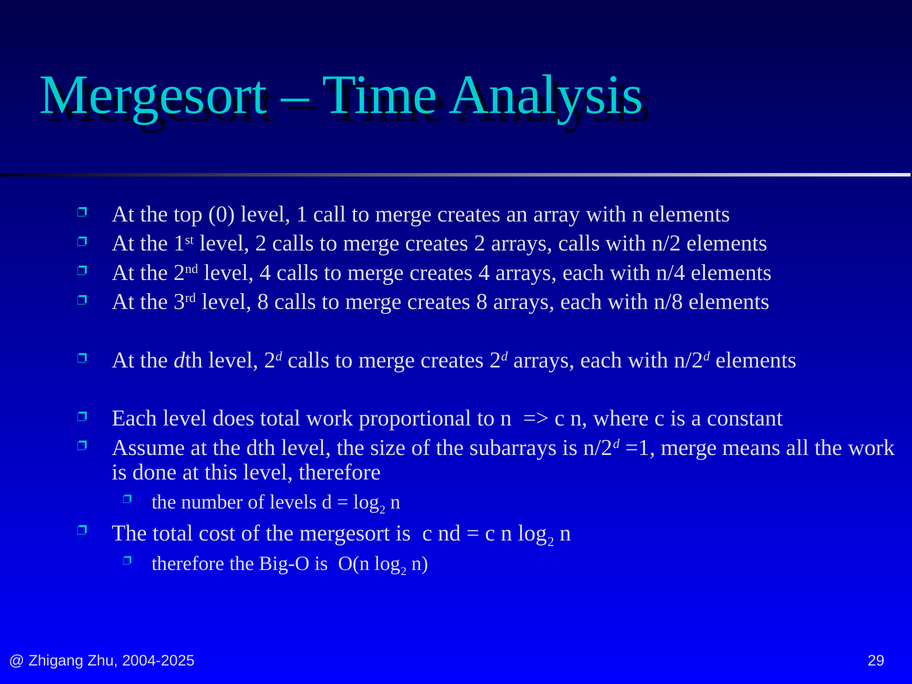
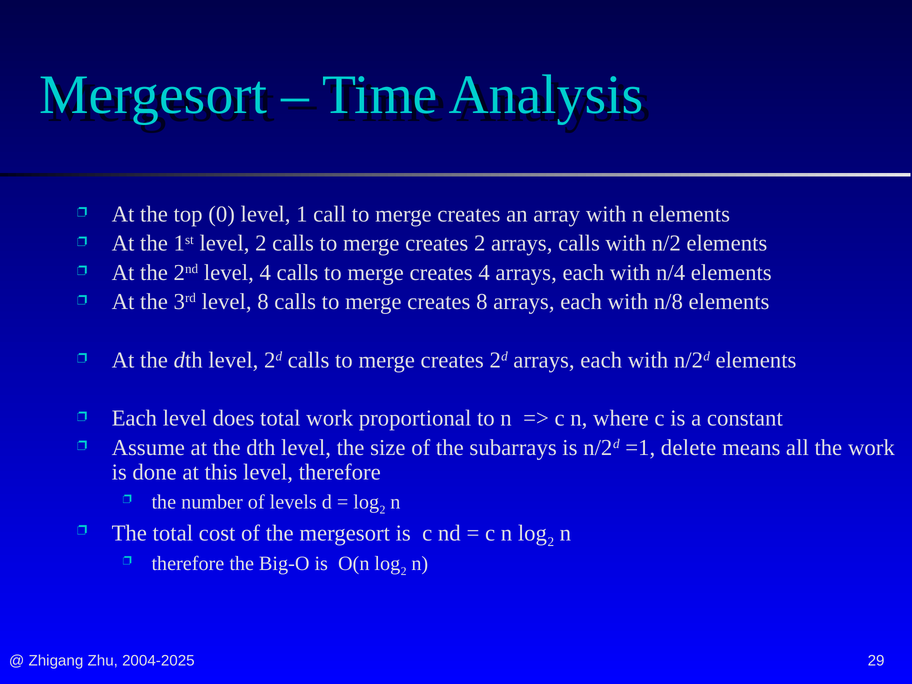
=1 merge: merge -> delete
